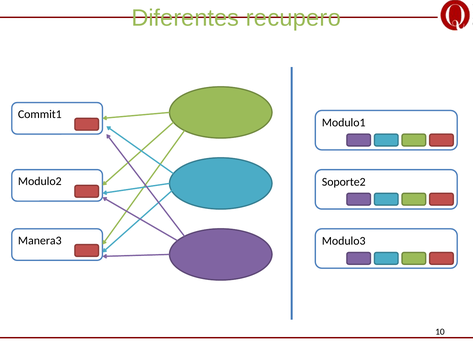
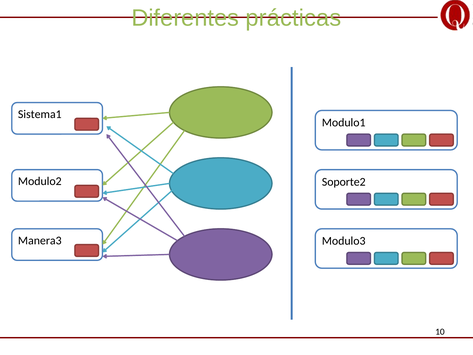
recupero: recupero -> prácticas
Commit1: Commit1 -> Sistema1
